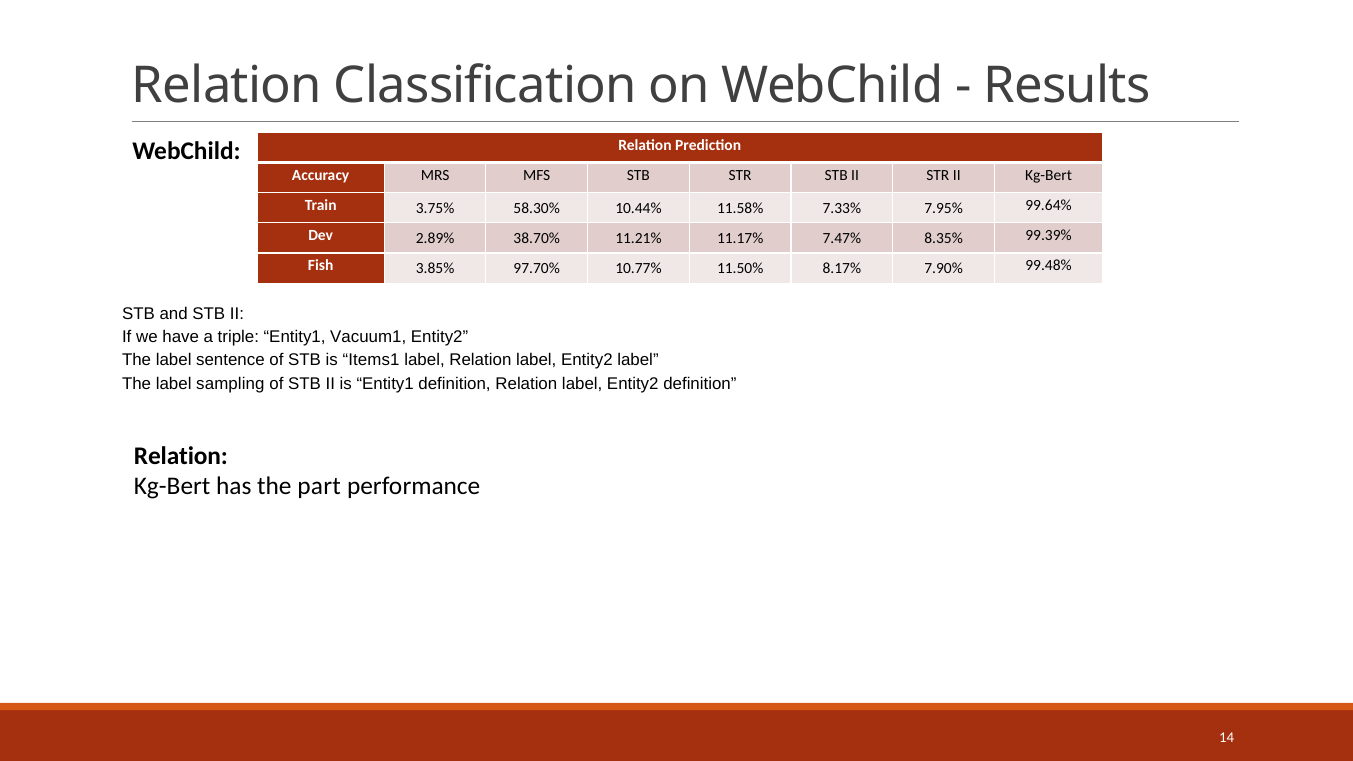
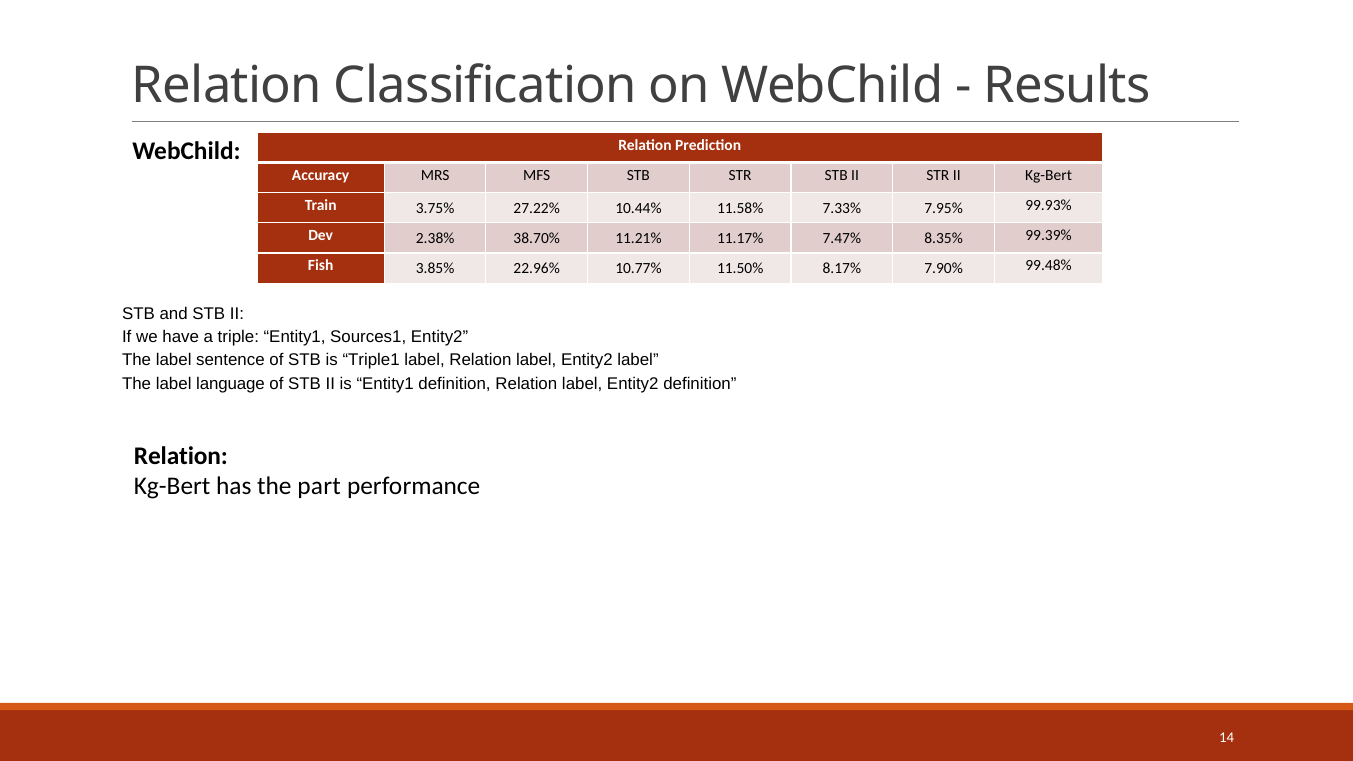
58.30%: 58.30% -> 27.22%
99.64%: 99.64% -> 99.93%
2.89%: 2.89% -> 2.38%
97.70%: 97.70% -> 22.96%
Vacuum1: Vacuum1 -> Sources1
Items1: Items1 -> Triple1
sampling: sampling -> language
